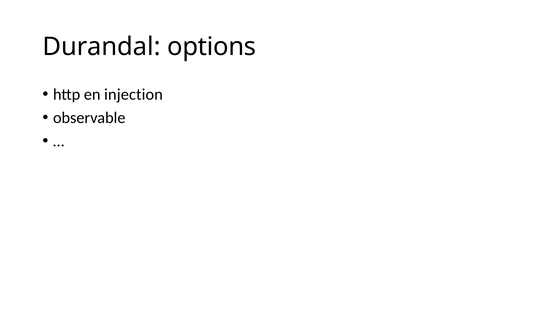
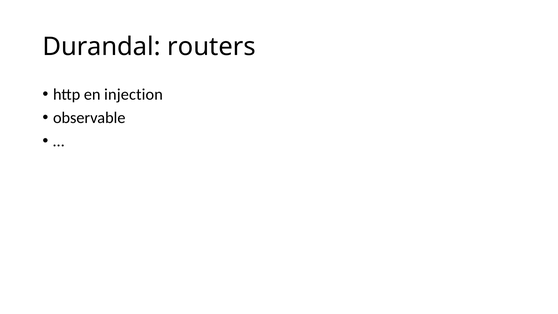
options: options -> routers
